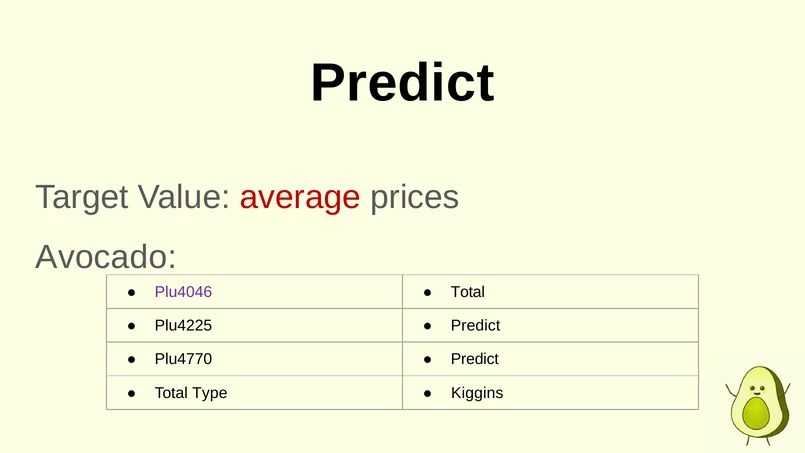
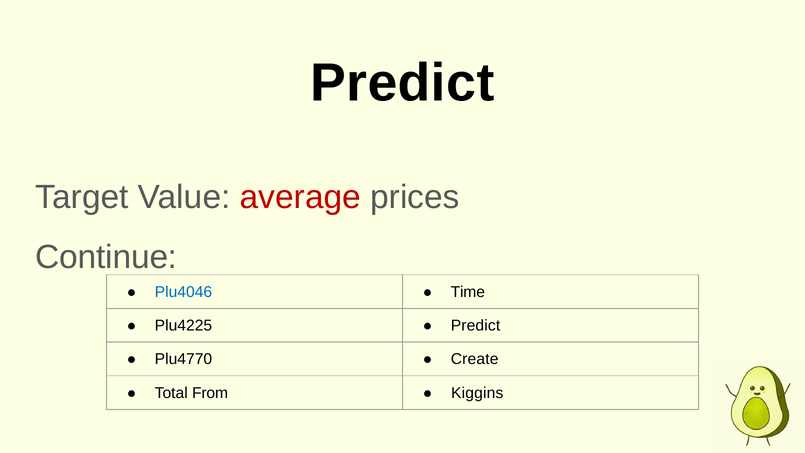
Avocado: Avocado -> Continue
Plu4046 colour: purple -> blue
Total at (468, 292): Total -> Time
Predict at (475, 359): Predict -> Create
Type: Type -> From
